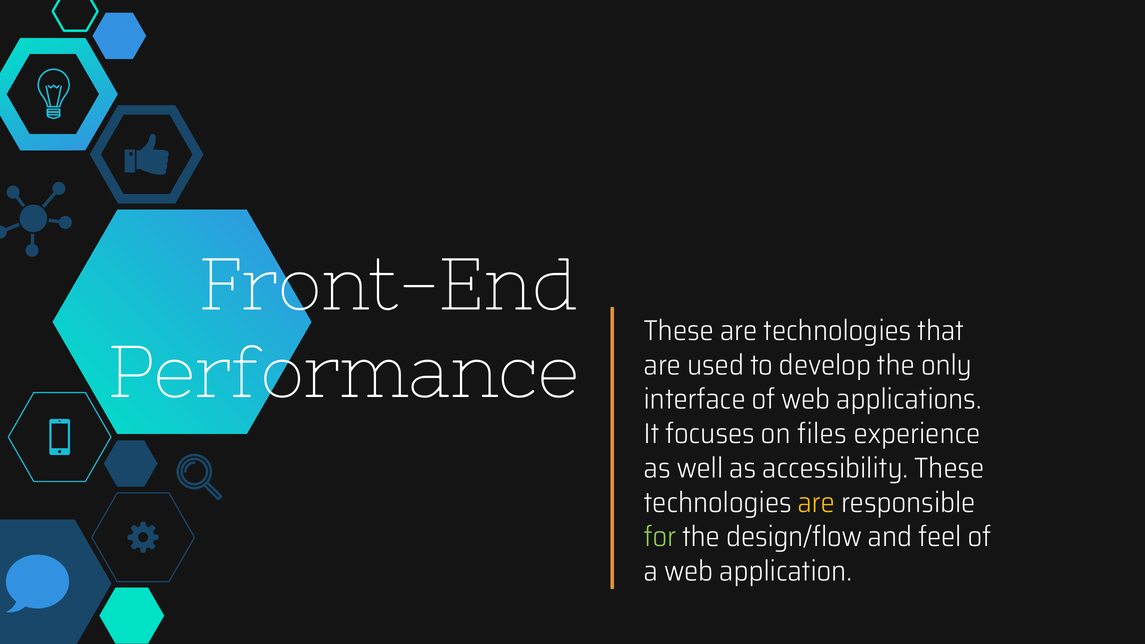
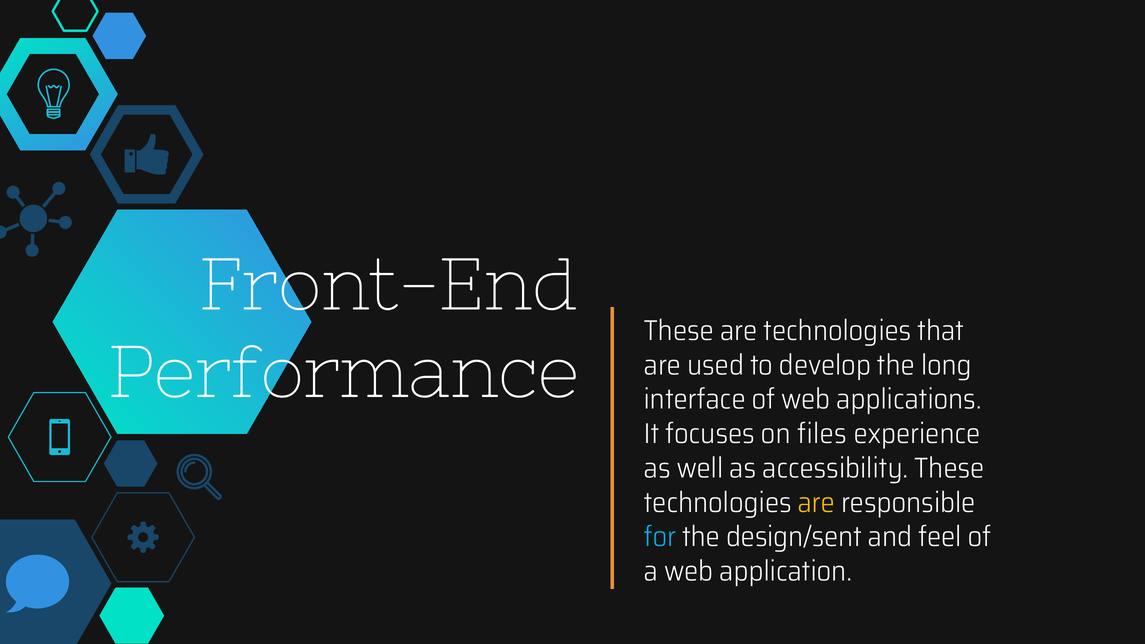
only: only -> long
for colour: light green -> light blue
design/flow: design/flow -> design/sent
